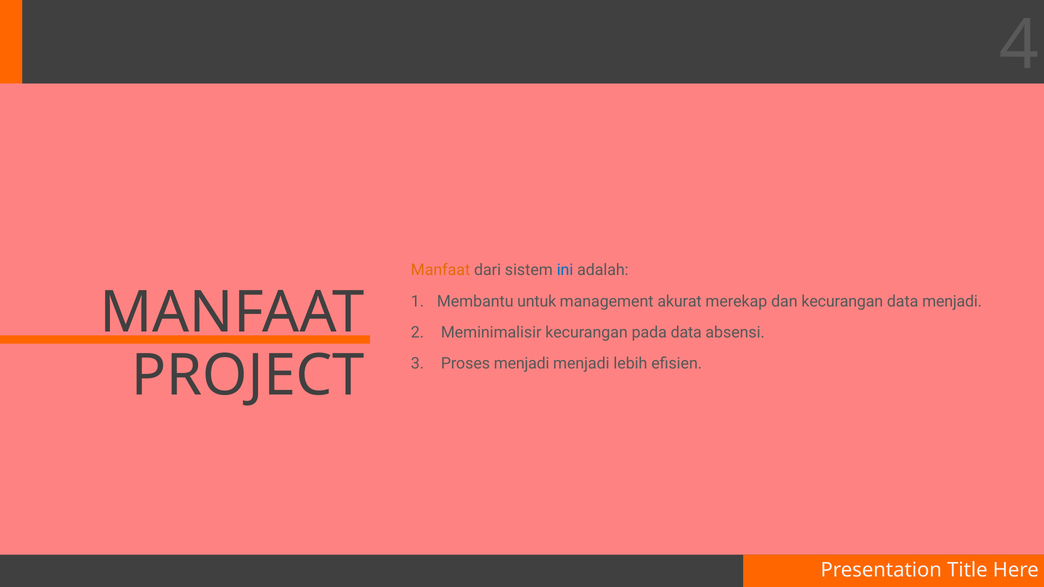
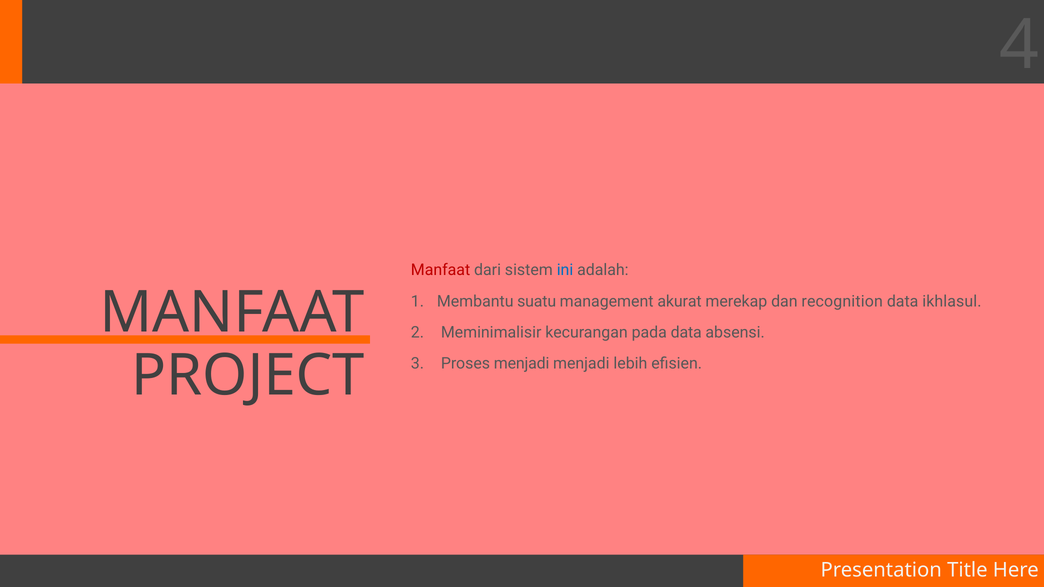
Manfaat at (441, 270) colour: orange -> red
untuk: untuk -> suatu
dan kecurangan: kecurangan -> recognition
data menjadi: menjadi -> ikhlasul
